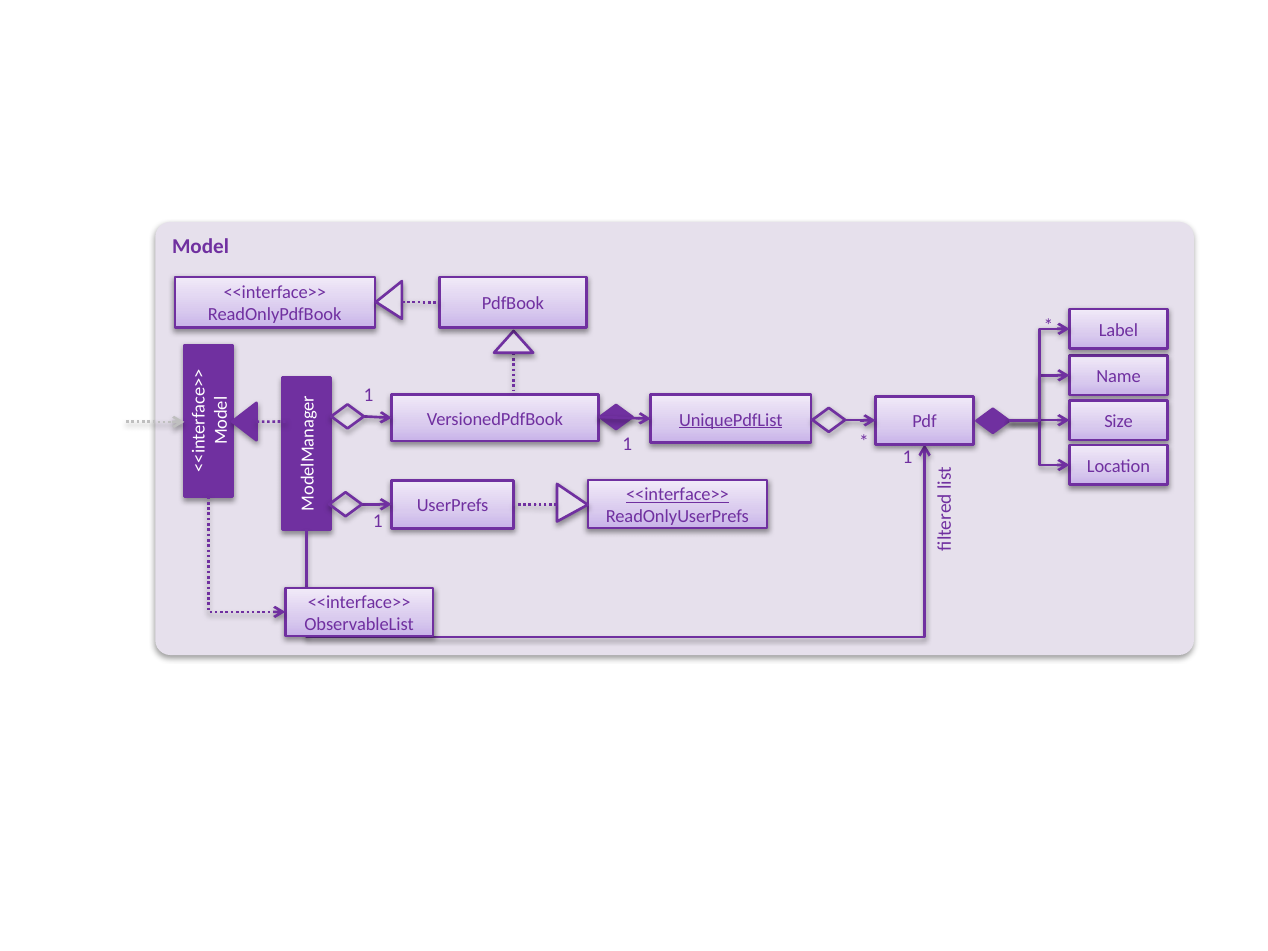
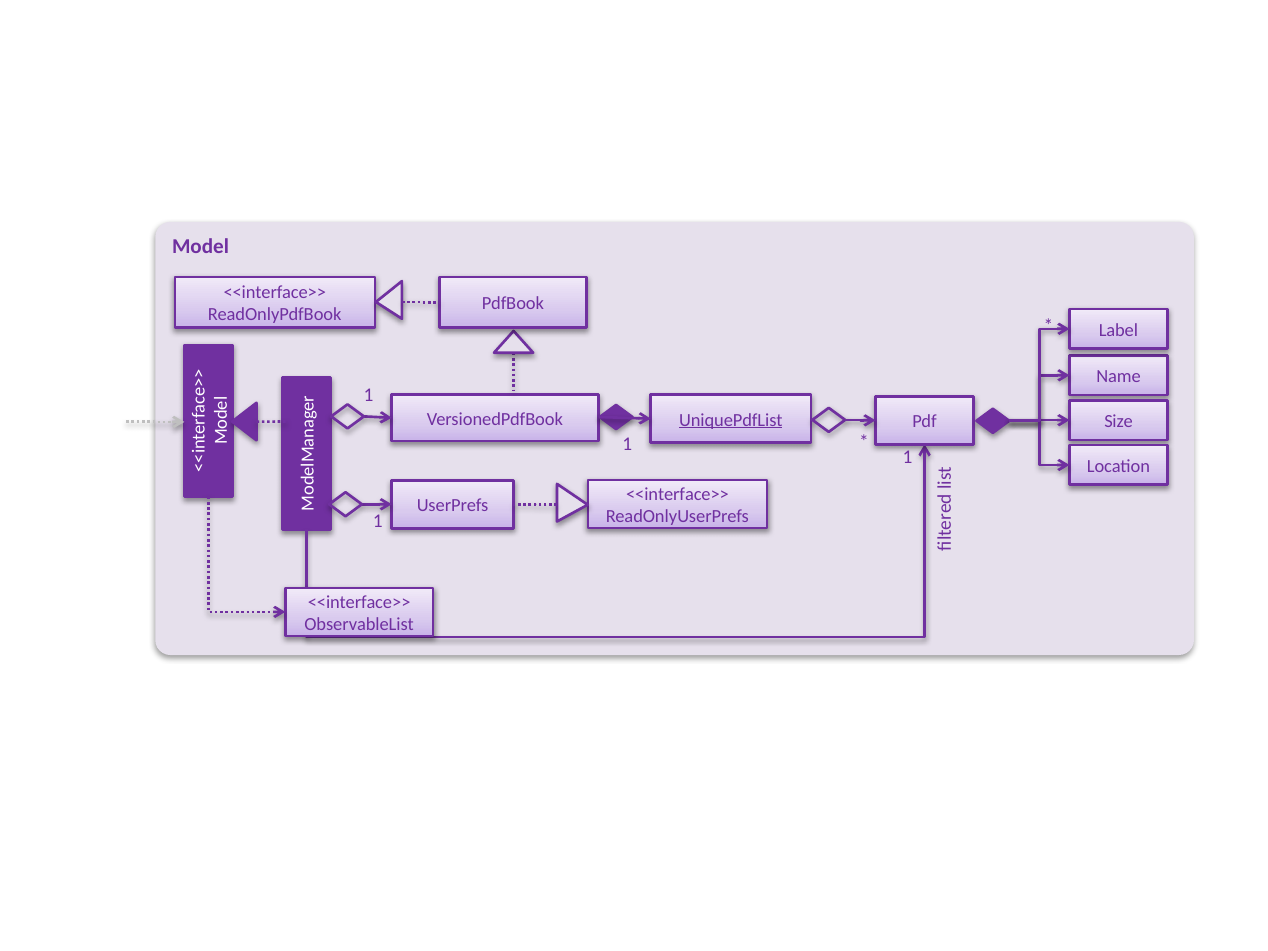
<<interface>> at (677, 494) underline: present -> none
